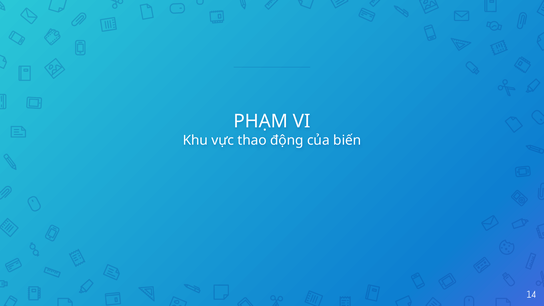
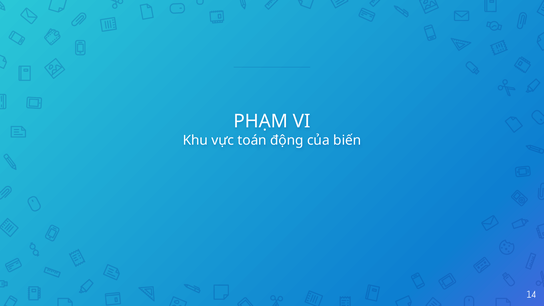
thao: thao -> toán
